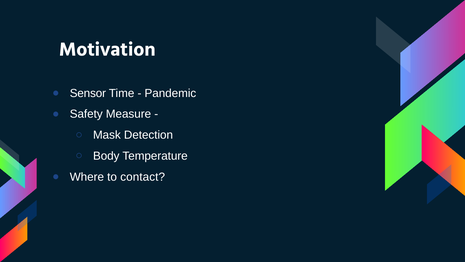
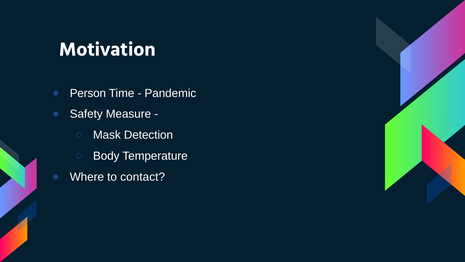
Sensor: Sensor -> Person
